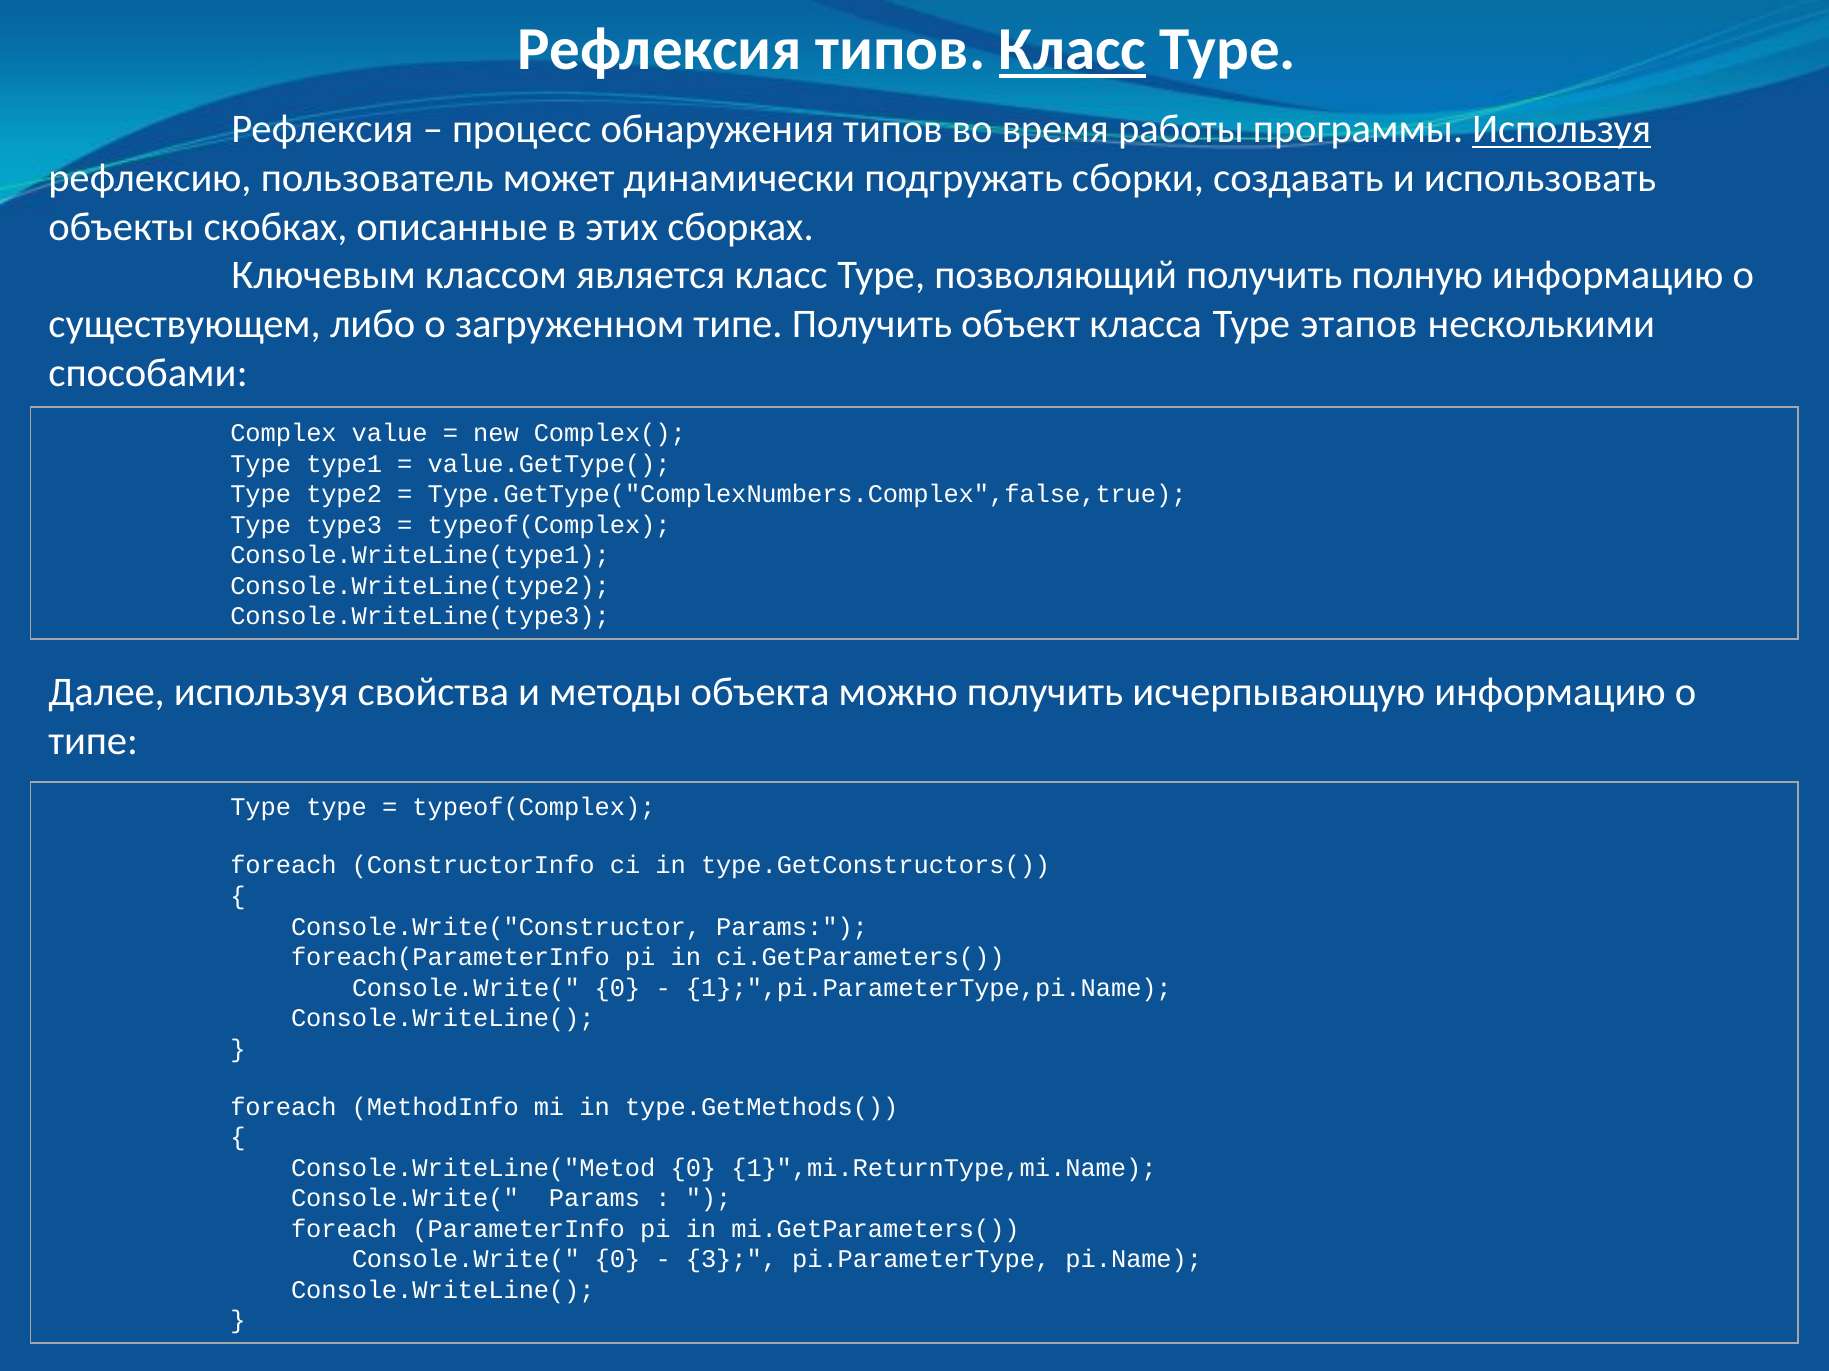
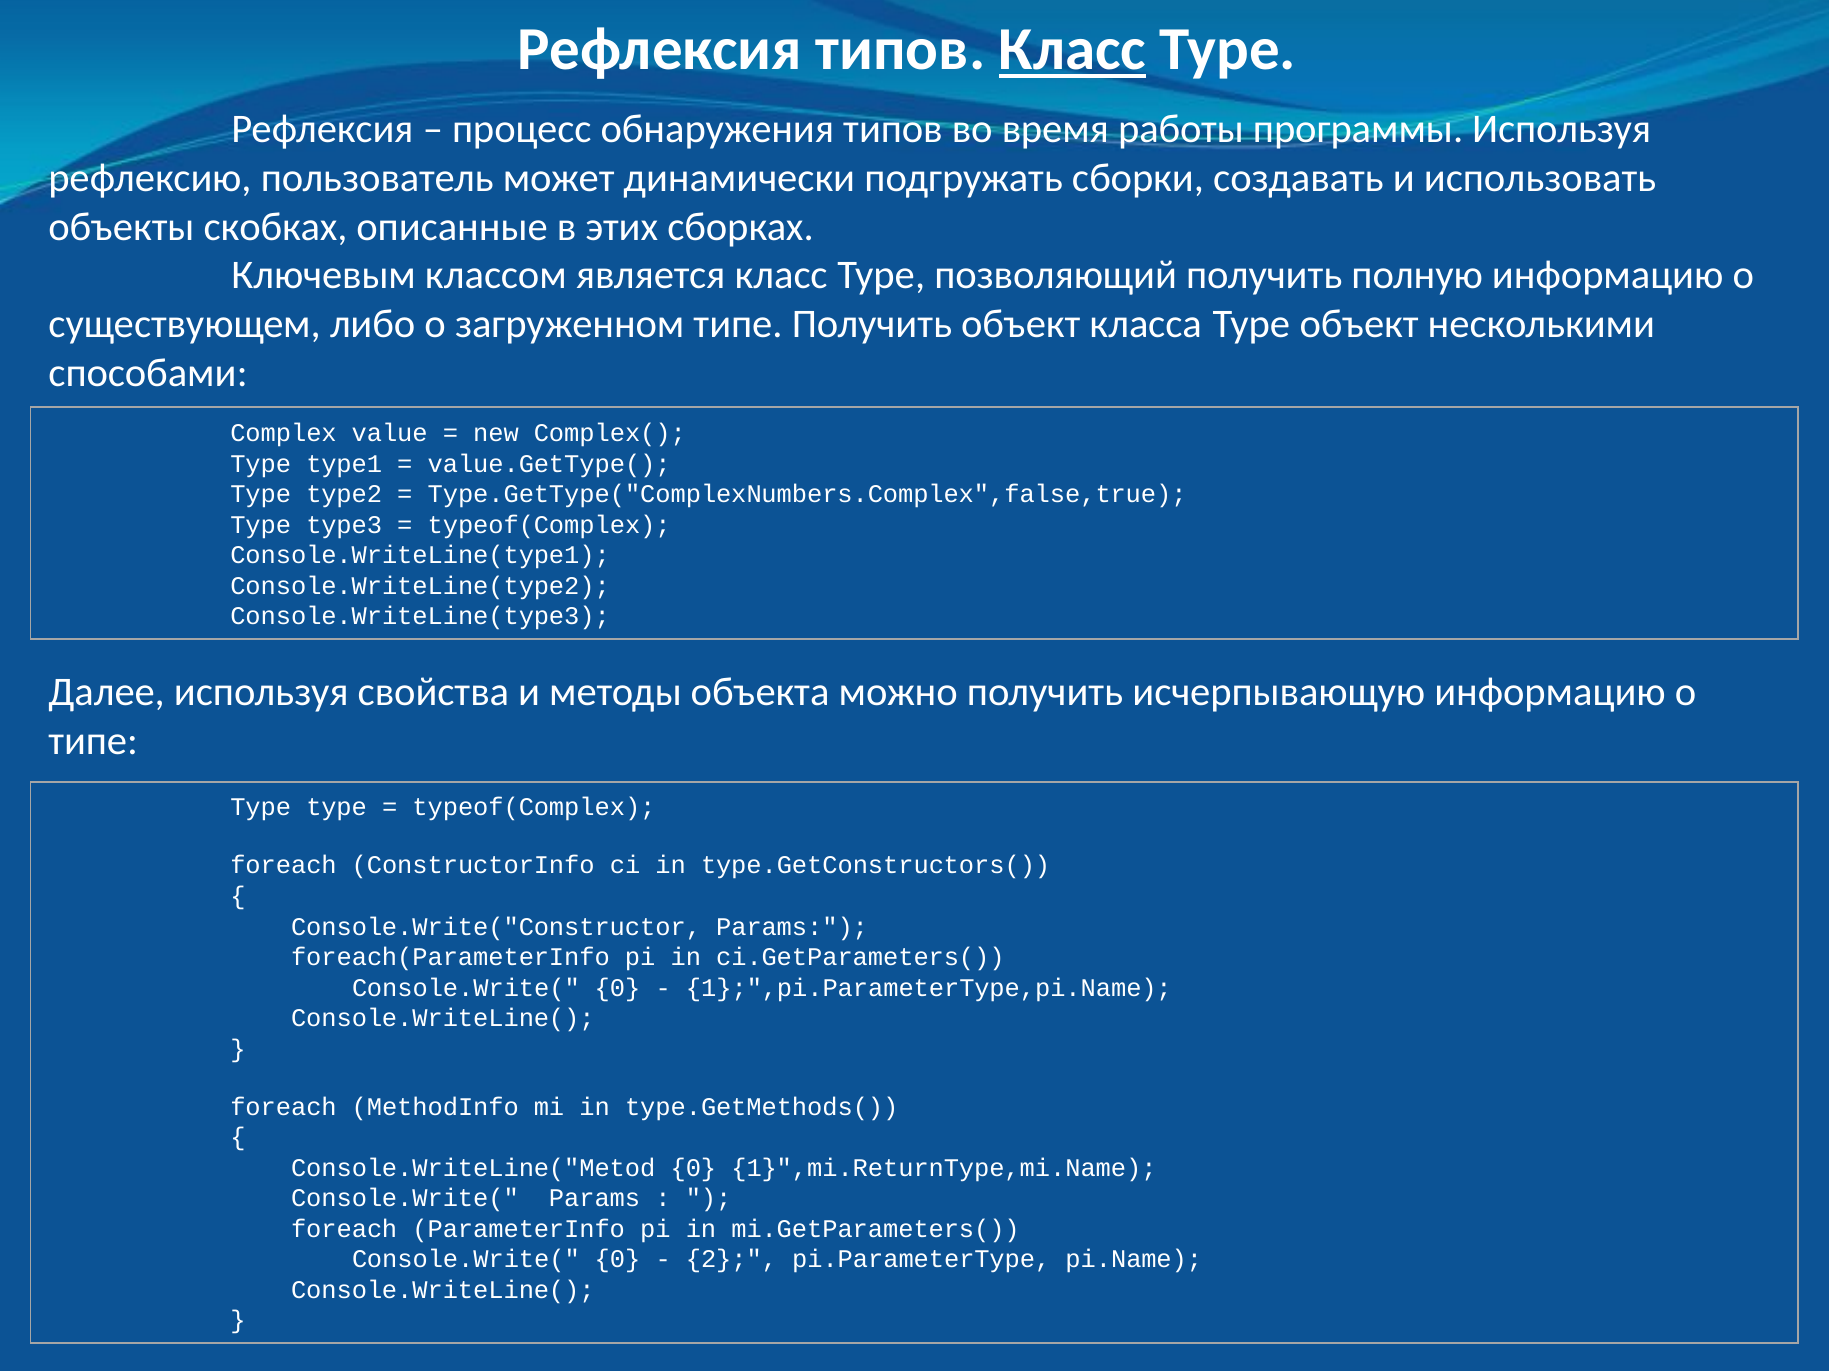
Используя at (1562, 129) underline: present -> none
Type этапов: этапов -> объект
3: 3 -> 2
